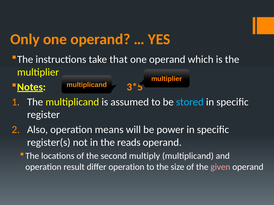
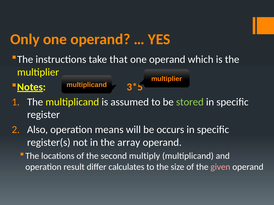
stored colour: light blue -> light green
power: power -> occurs
reads: reads -> array
differ operation: operation -> calculates
